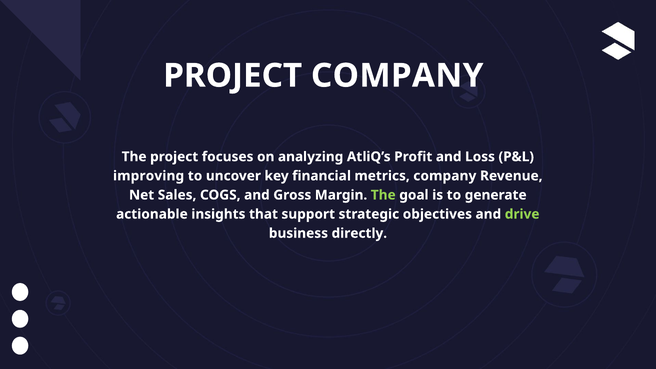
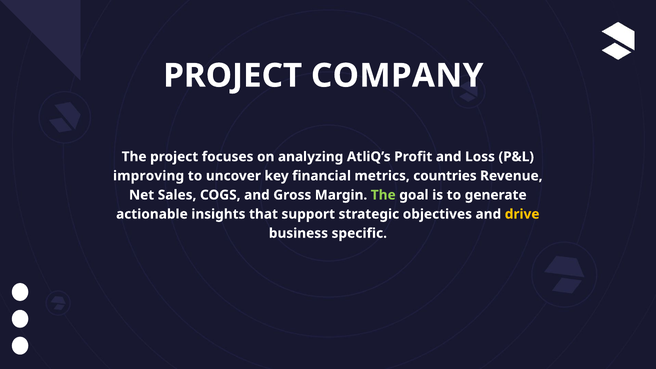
metrics company: company -> countries
drive colour: light green -> yellow
directly: directly -> specific
